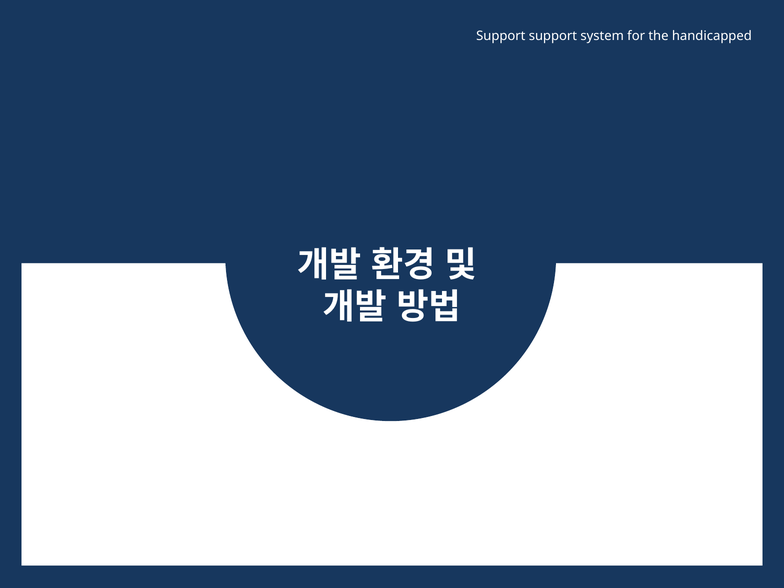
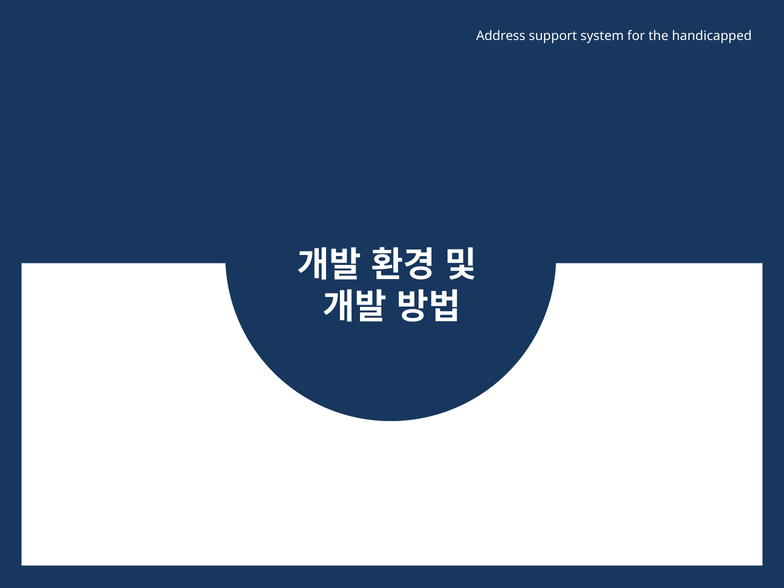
Support at (501, 36): Support -> Address
